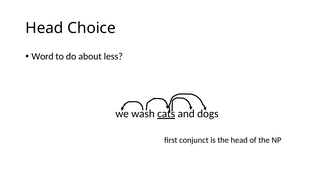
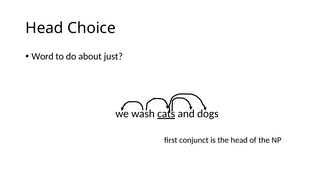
less: less -> just
